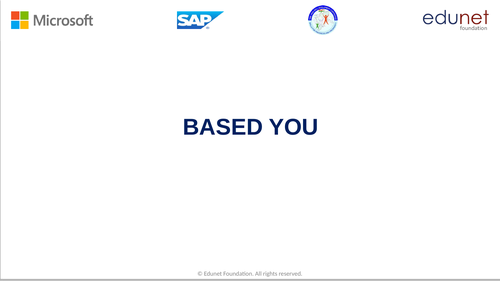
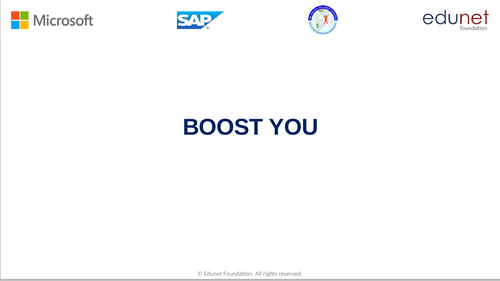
BASED: BASED -> BOOST
